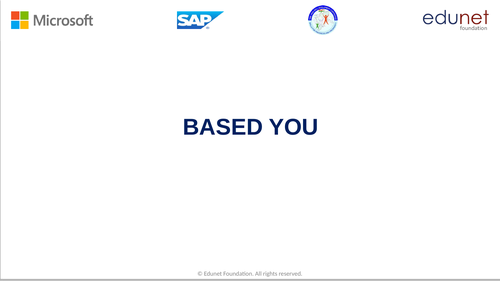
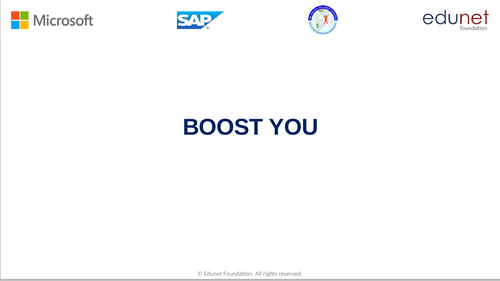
BASED: BASED -> BOOST
